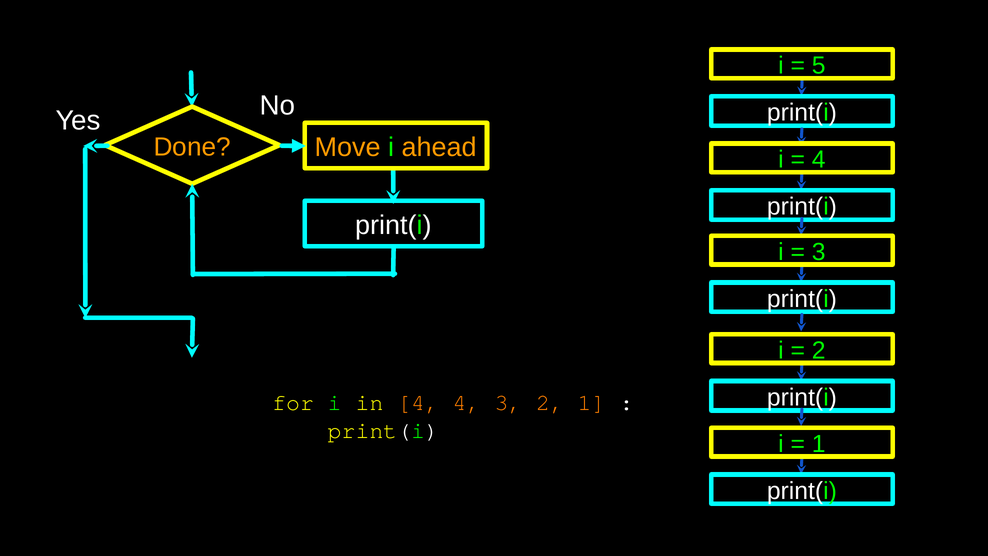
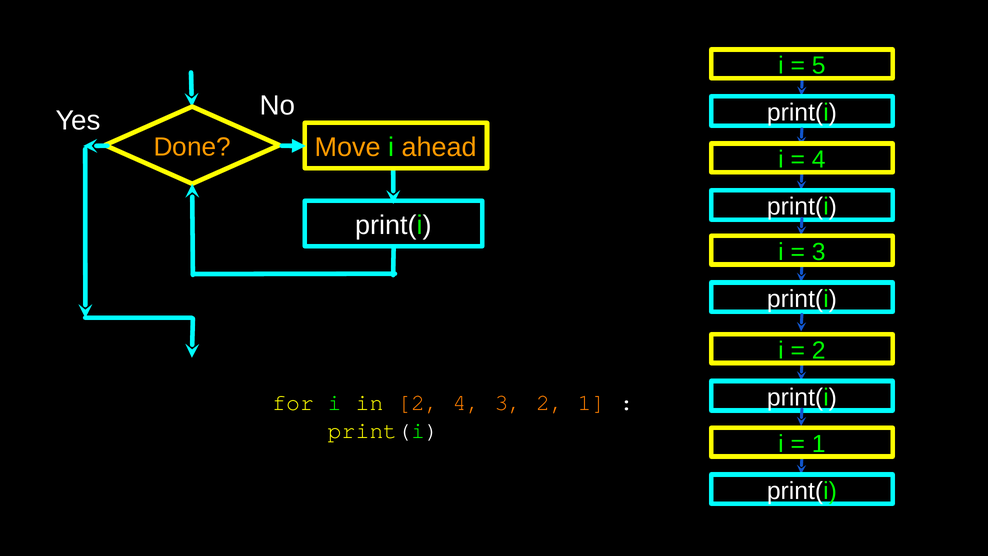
in 4: 4 -> 2
